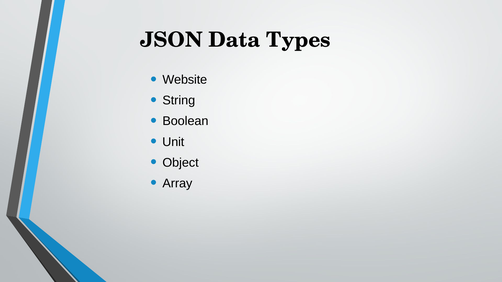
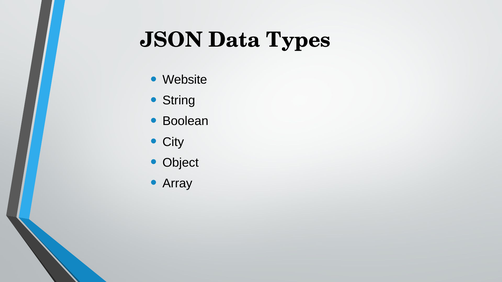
Unit: Unit -> City
